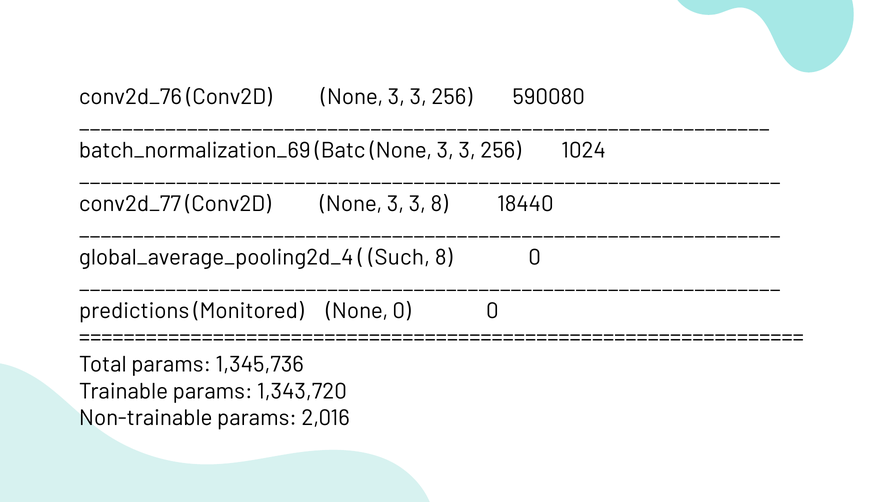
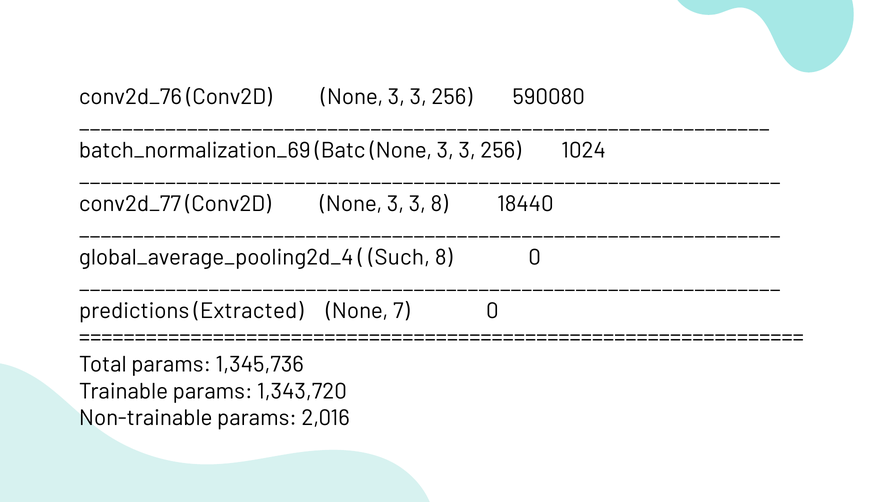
Monitored: Monitored -> Extracted
None 0: 0 -> 7
